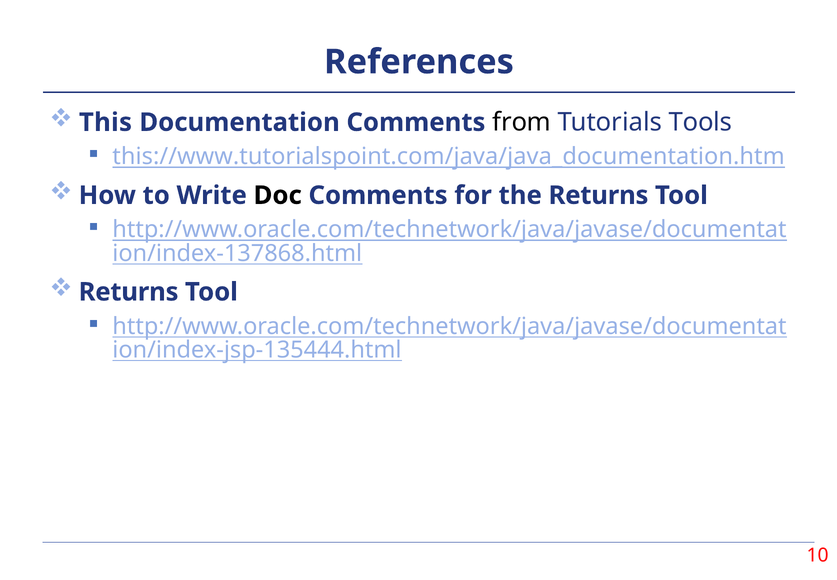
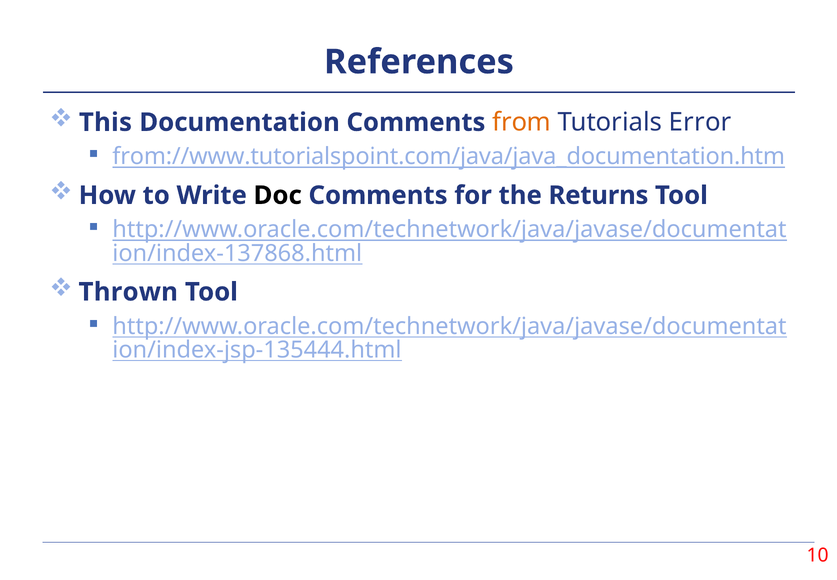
from colour: black -> orange
Tools: Tools -> Error
this://www.tutorialspoint.com/java/java_documentation.htm: this://www.tutorialspoint.com/java/java_documentation.htm -> from://www.tutorialspoint.com/java/java_documentation.htm
Returns at (129, 292): Returns -> Thrown
